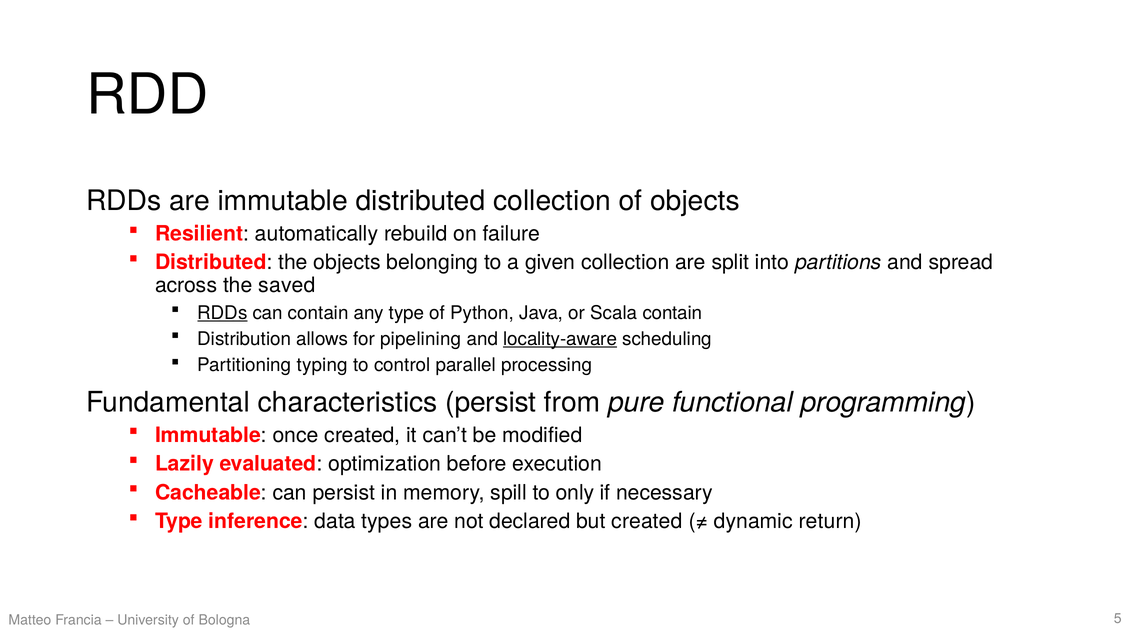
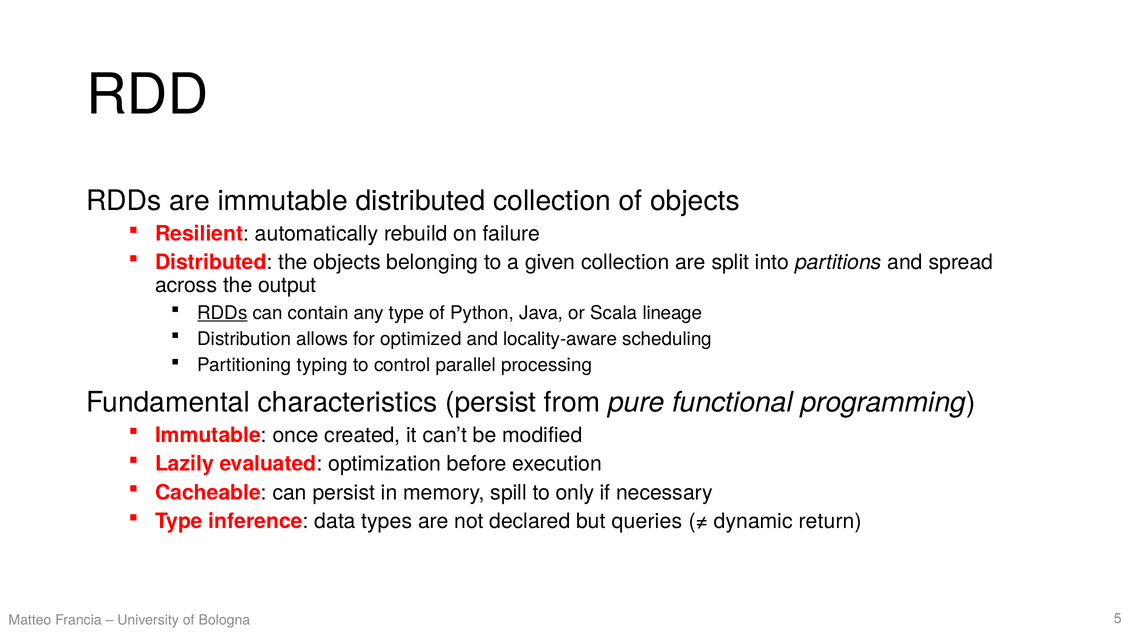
saved: saved -> output
Scala contain: contain -> lineage
pipelining: pipelining -> optimized
locality-aware underline: present -> none
but created: created -> queries
